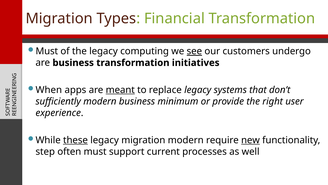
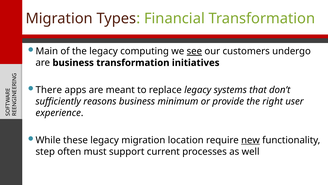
Must at (47, 51): Must -> Main
When: When -> There
meant underline: present -> none
sufficiently modern: modern -> reasons
these underline: present -> none
migration modern: modern -> location
